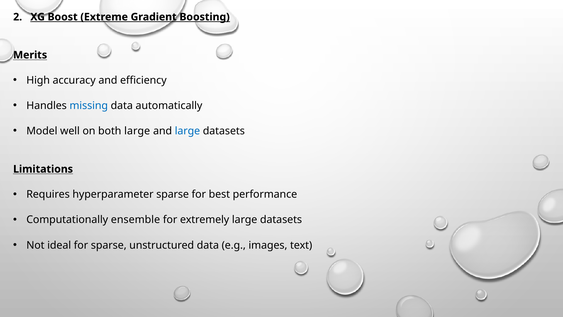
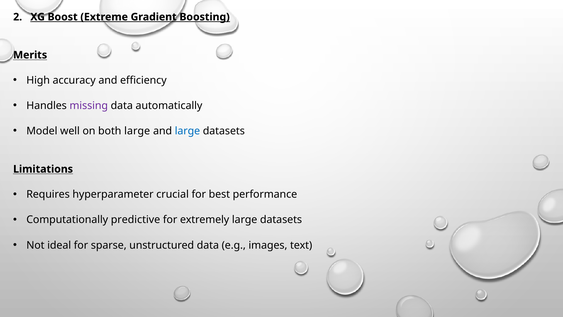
missing colour: blue -> purple
hyperparameter sparse: sparse -> crucial
ensemble: ensemble -> predictive
